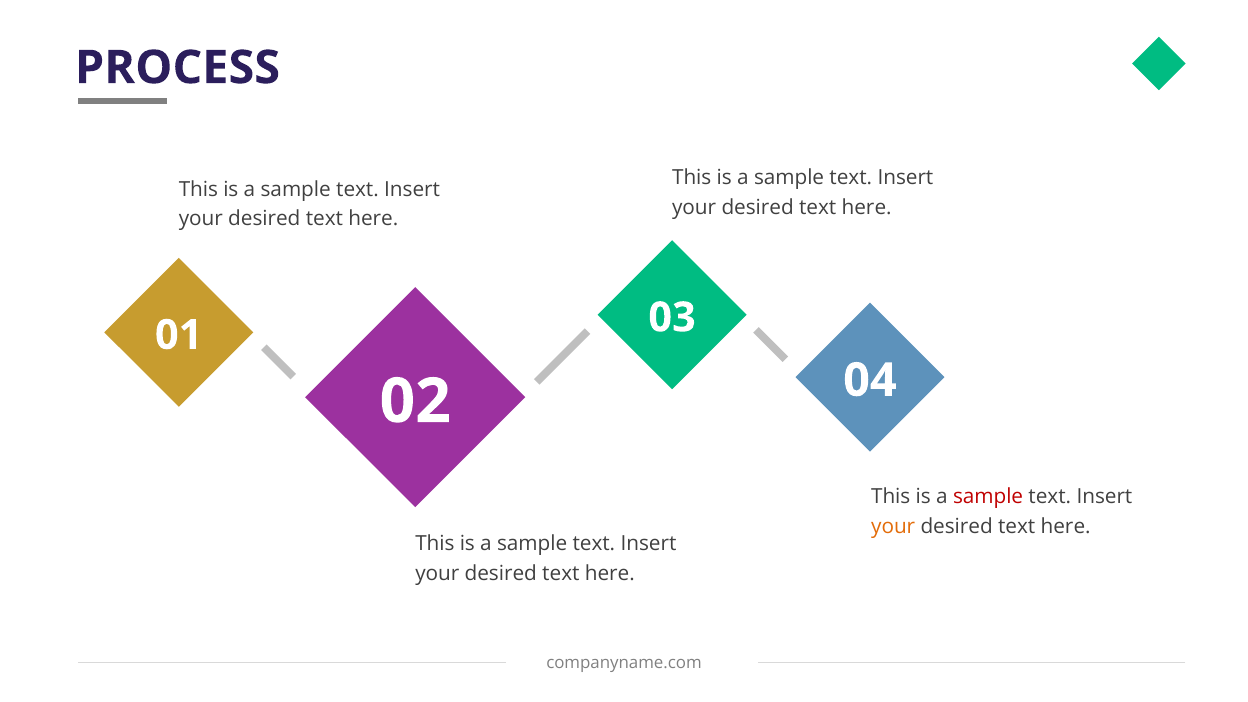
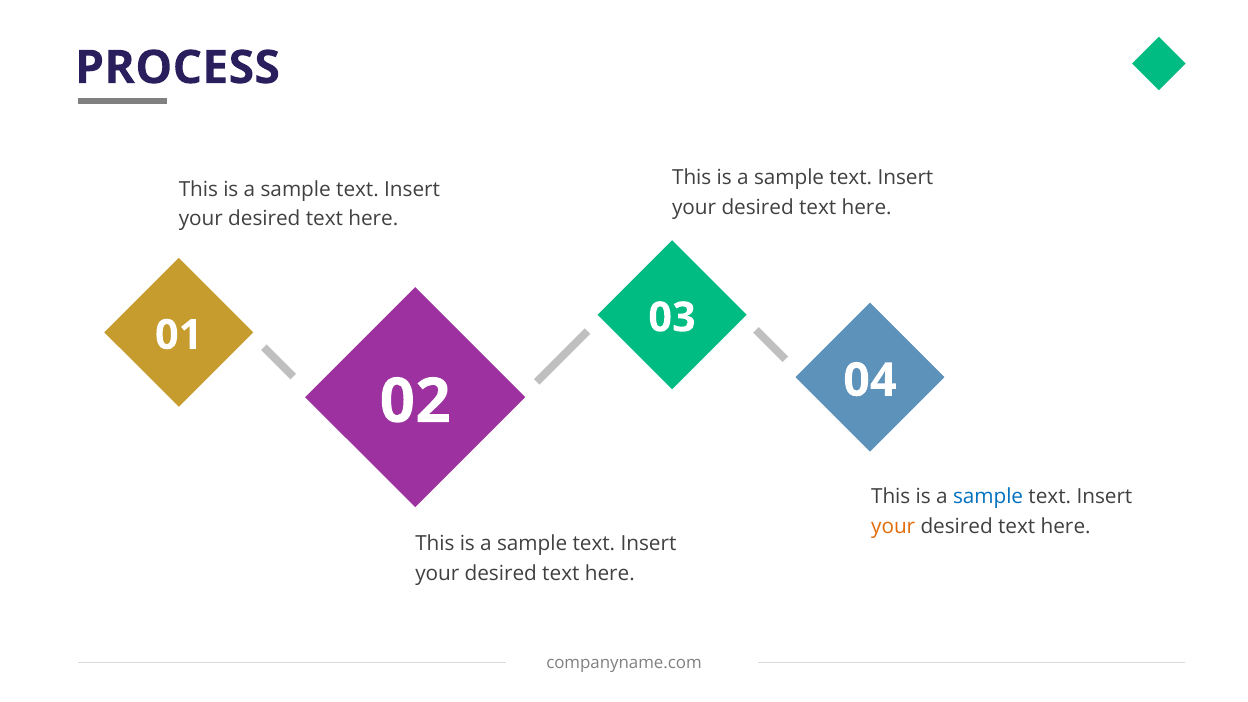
sample at (988, 497) colour: red -> blue
